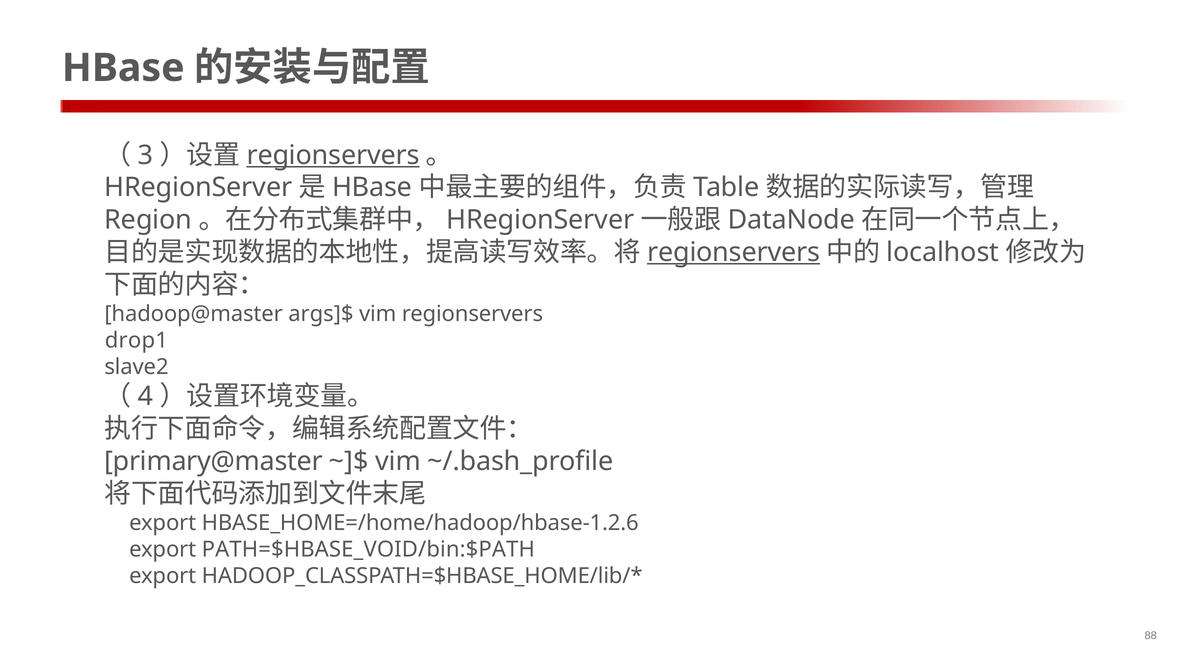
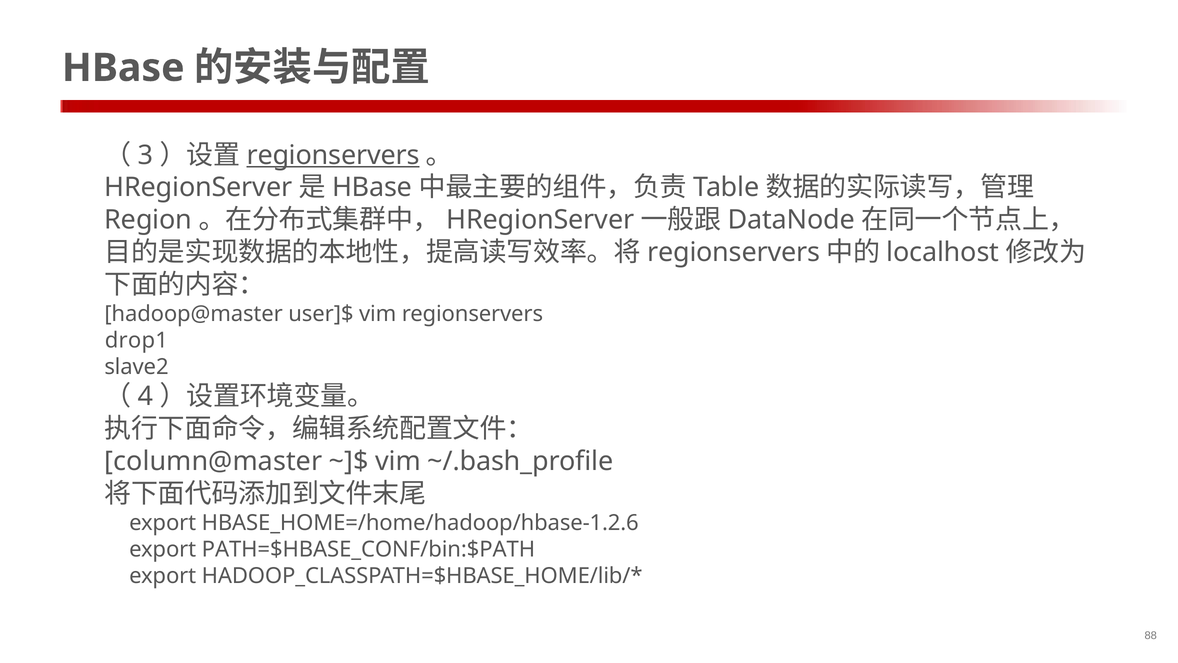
regionservers at (734, 252) underline: present -> none
args]$: args]$ -> user]$
primary@master: primary@master -> column@master
PATH=$HBASE_VOID/bin:$PATH: PATH=$HBASE_VOID/bin:$PATH -> PATH=$HBASE_CONF/bin:$PATH
